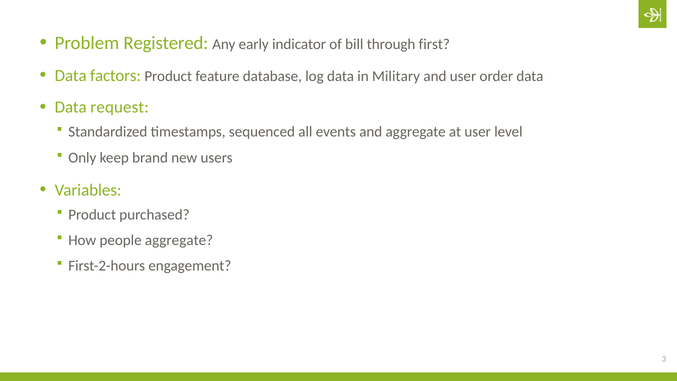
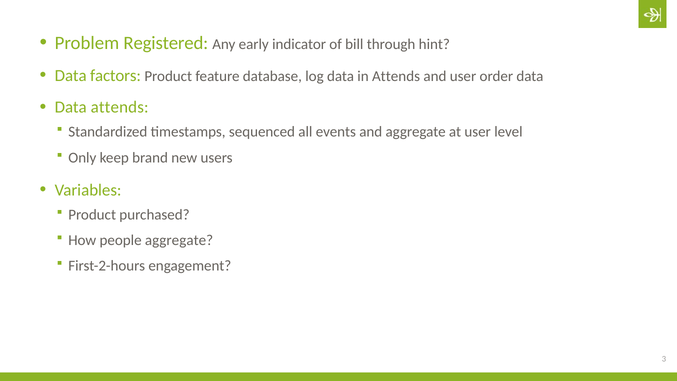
first: first -> hint
in Military: Military -> Attends
Data request: request -> attends
